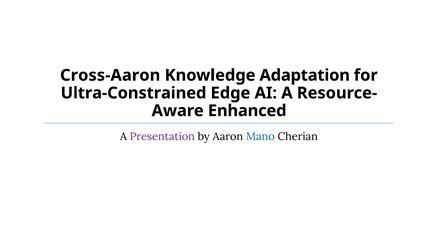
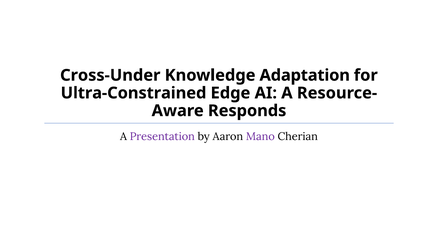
Cross-Aaron: Cross-Aaron -> Cross-Under
Enhanced: Enhanced -> Responds
Mano colour: blue -> purple
